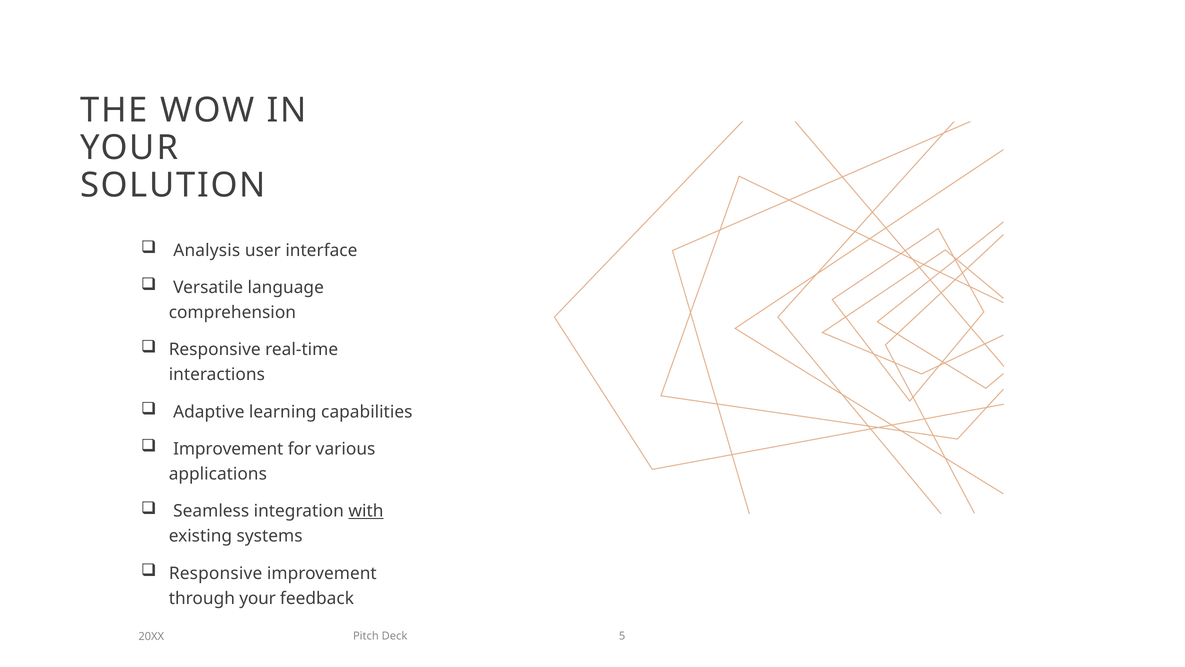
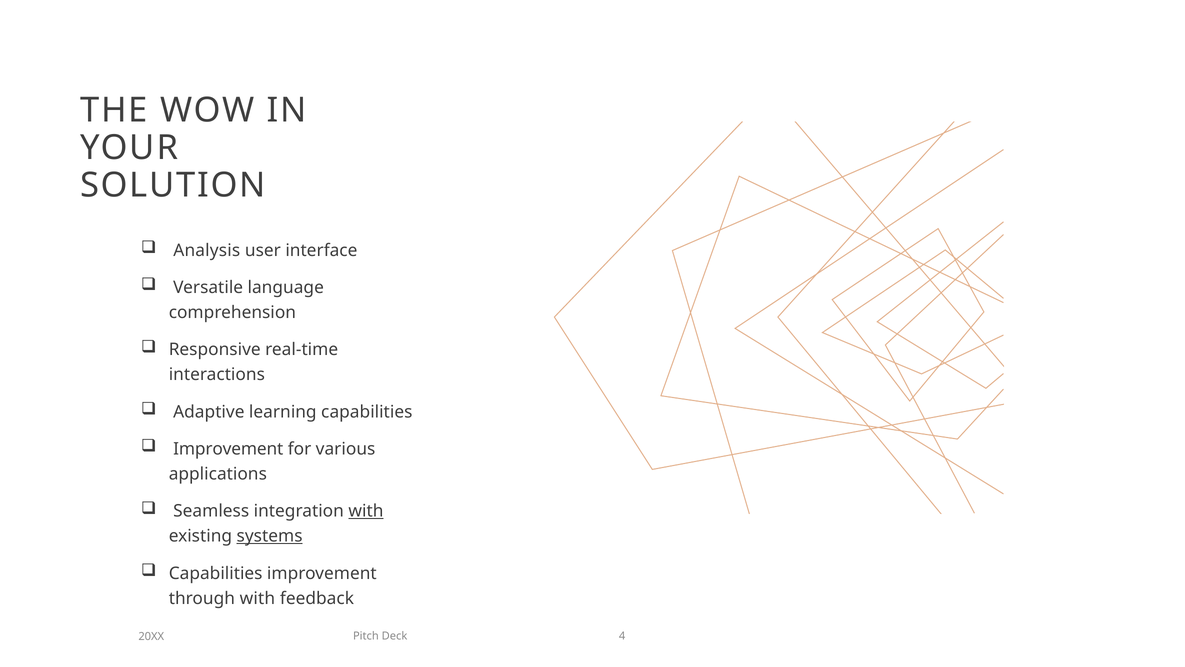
systems underline: none -> present
Responsive at (216, 573): Responsive -> Capabilities
through your: your -> with
5: 5 -> 4
